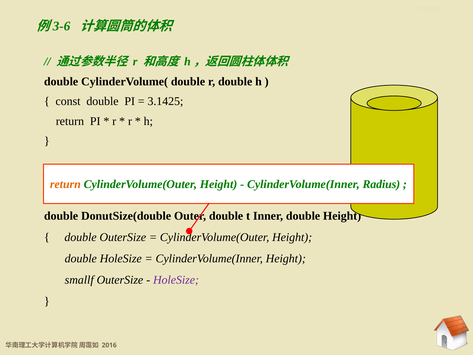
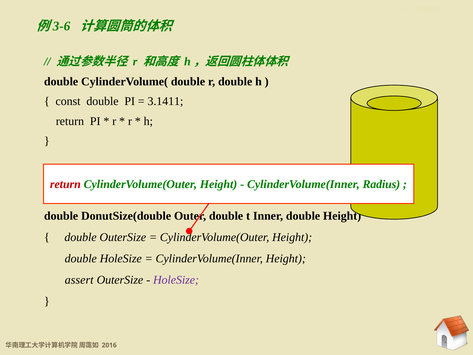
3.1425: 3.1425 -> 3.1411
return at (65, 184) colour: orange -> red
smallf: smallf -> assert
